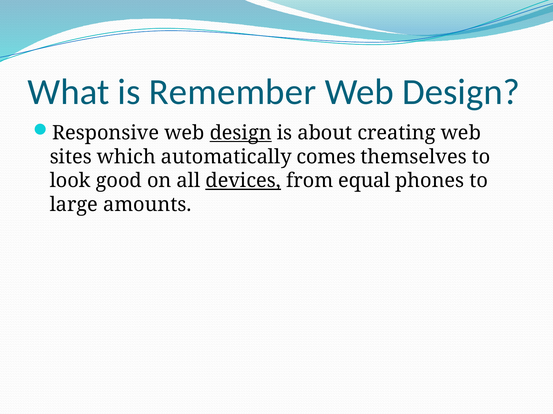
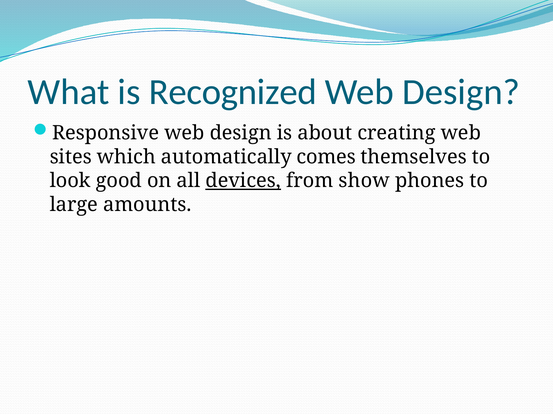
Remember: Remember -> Recognized
design at (241, 133) underline: present -> none
equal: equal -> show
